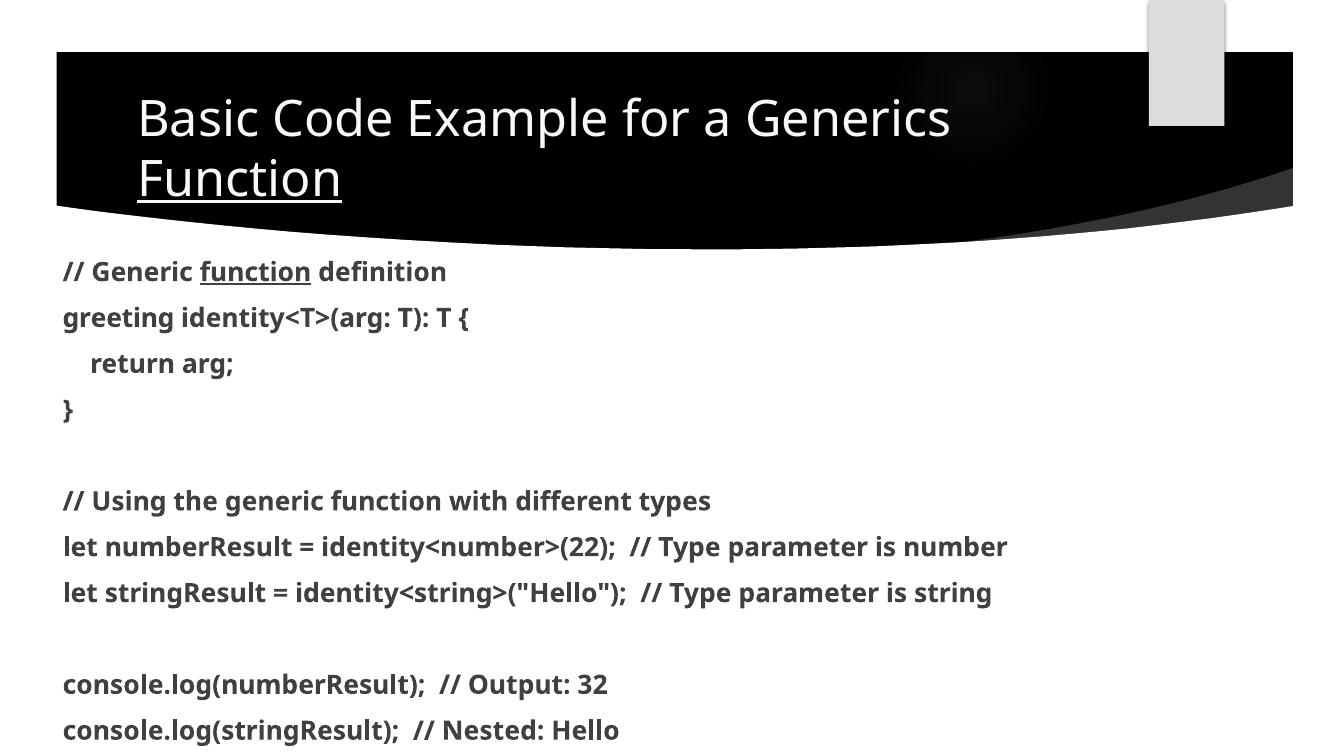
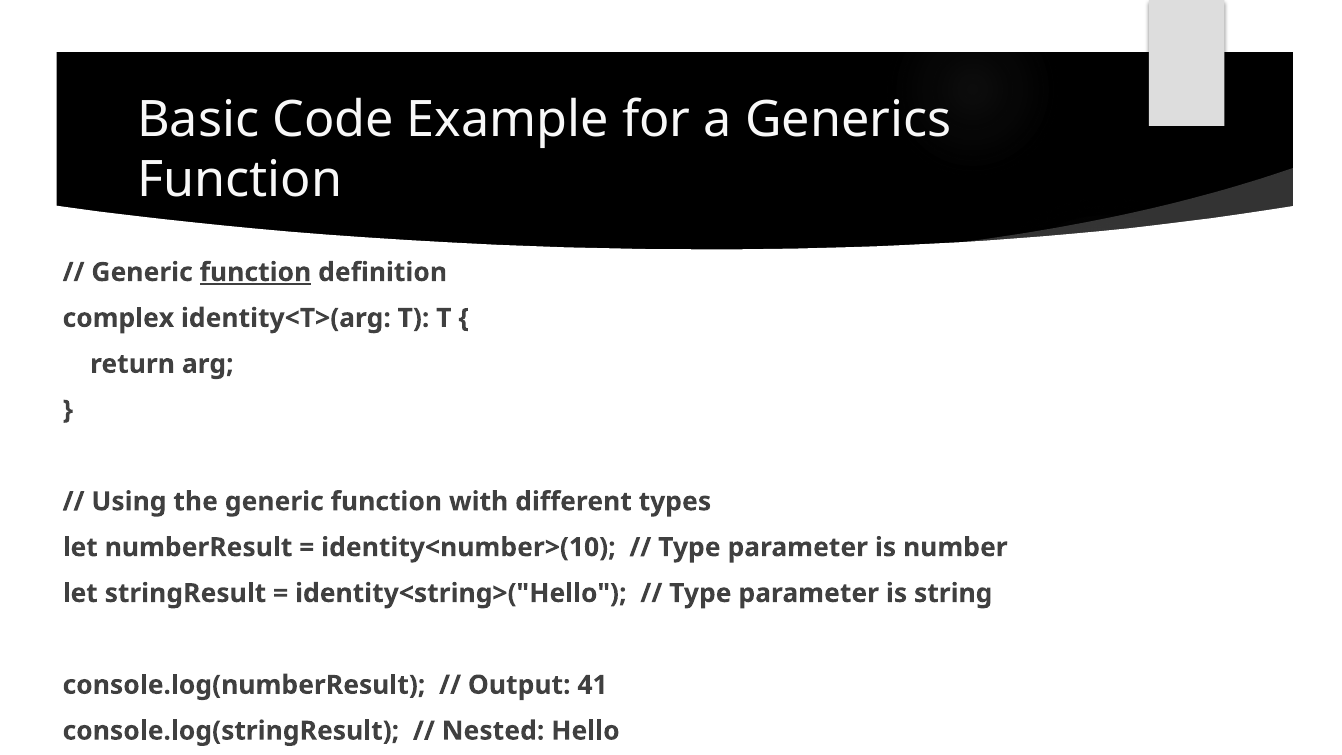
Function at (240, 180) underline: present -> none
greeting: greeting -> complex
identity<number>(22: identity<number>(22 -> identity<number>(10
32: 32 -> 41
